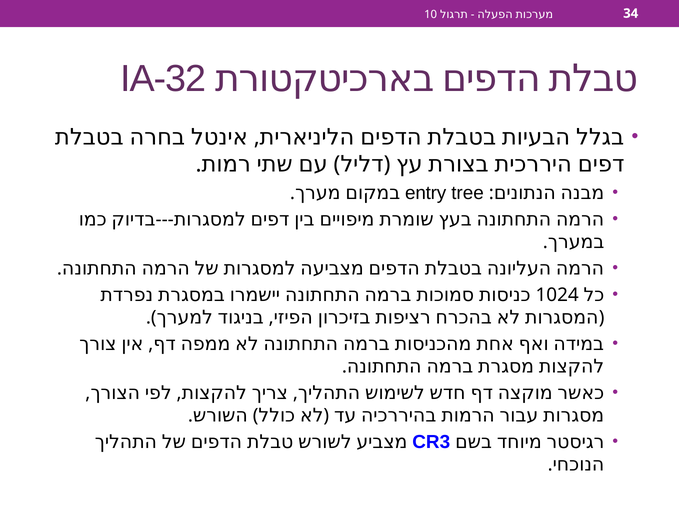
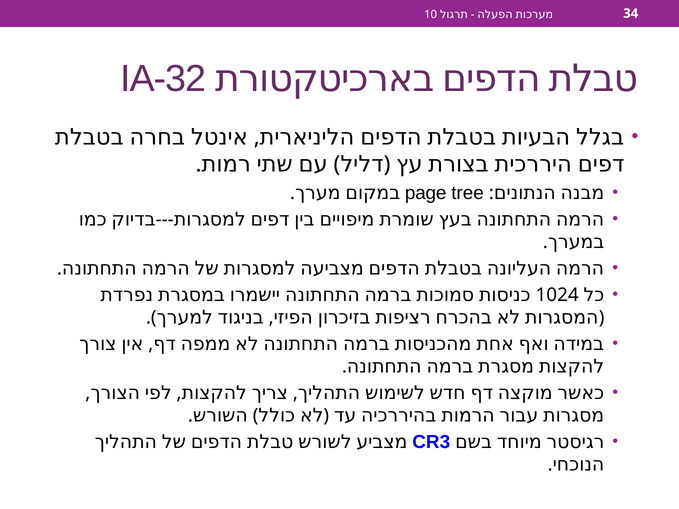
entry: entry -> page
